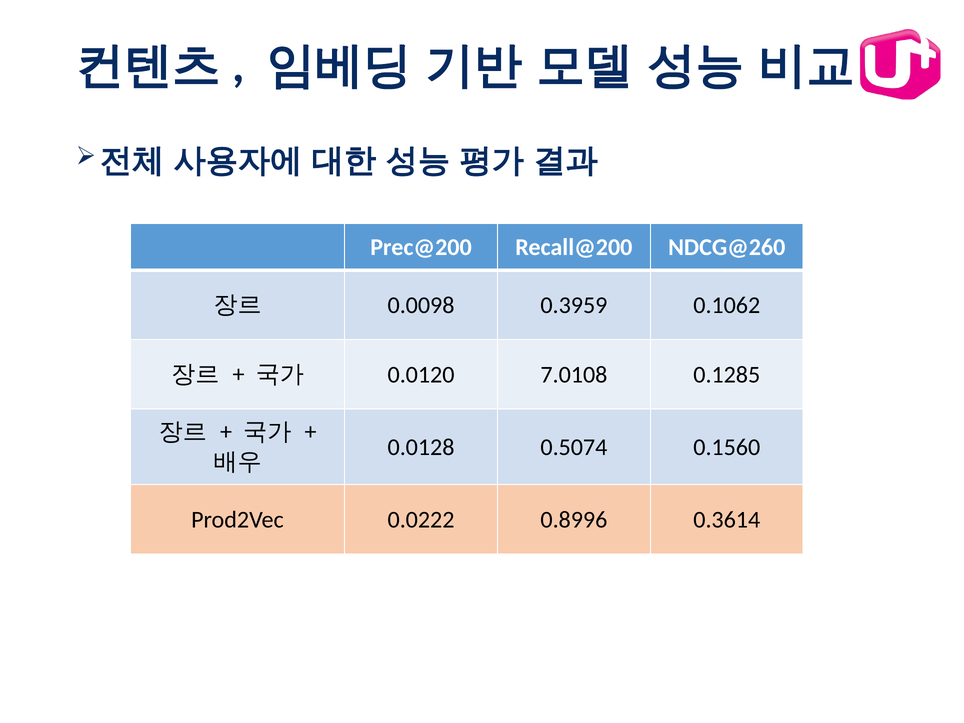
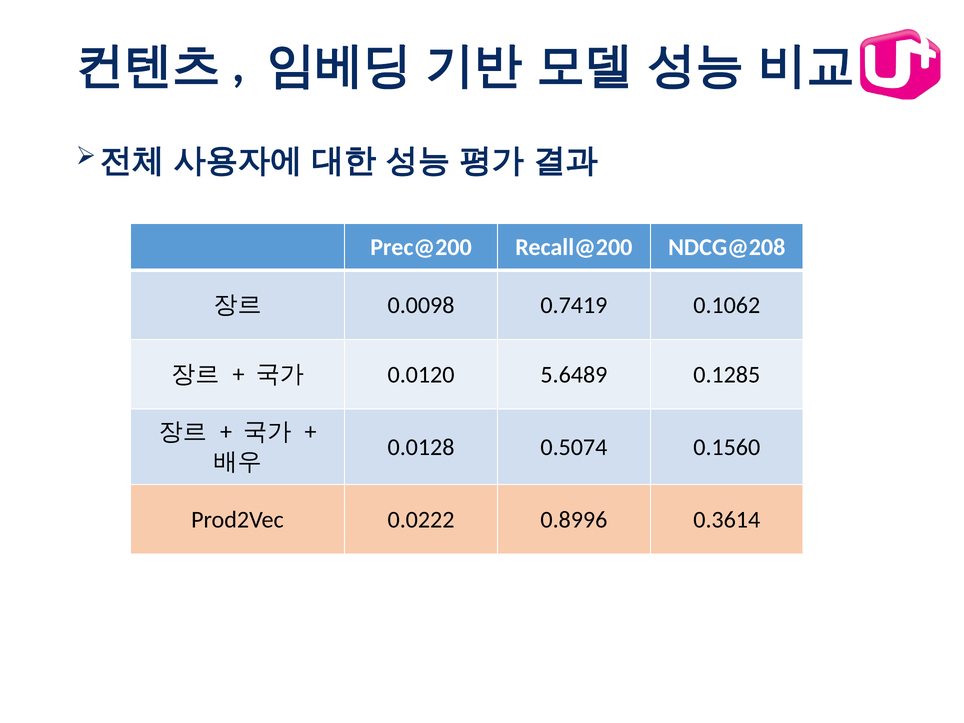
NDCG@260: NDCG@260 -> NDCG@208
0.3959: 0.3959 -> 0.7419
7.0108: 7.0108 -> 5.6489
